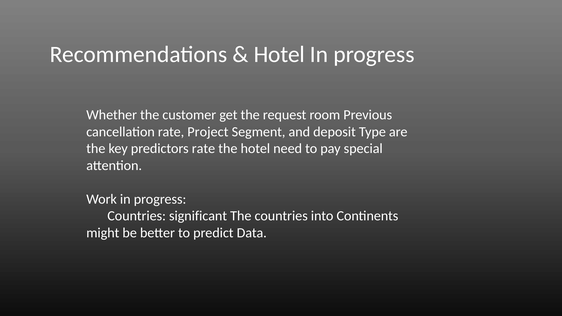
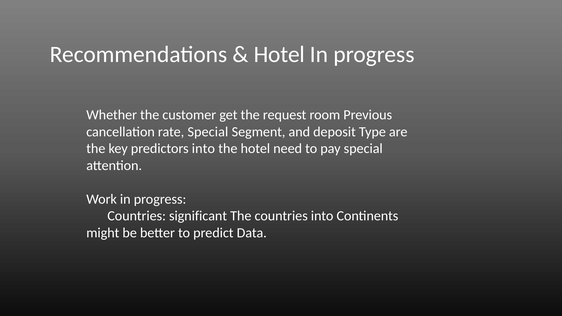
rate Project: Project -> Special
predictors rate: rate -> into
